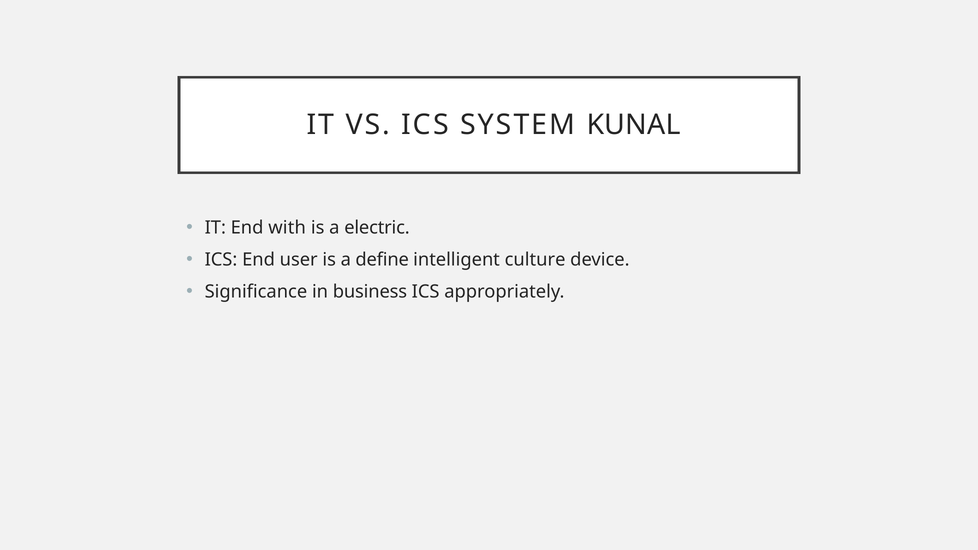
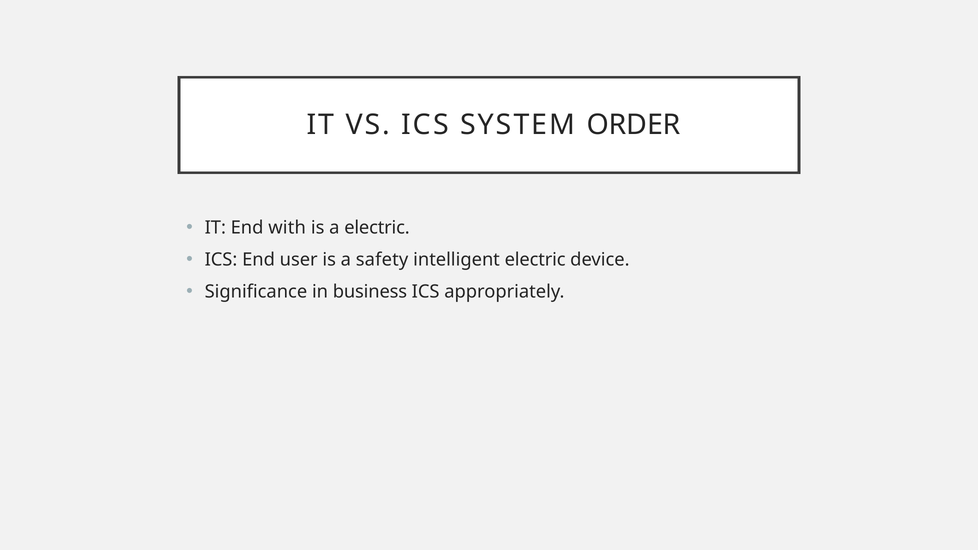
KUNAL: KUNAL -> ORDER
define: define -> safety
intelligent culture: culture -> electric
